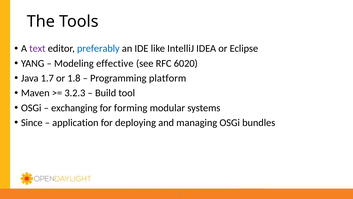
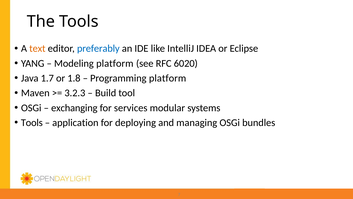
text colour: purple -> orange
Modeling effective: effective -> platform
forming: forming -> services
Since at (32, 122): Since -> Tools
